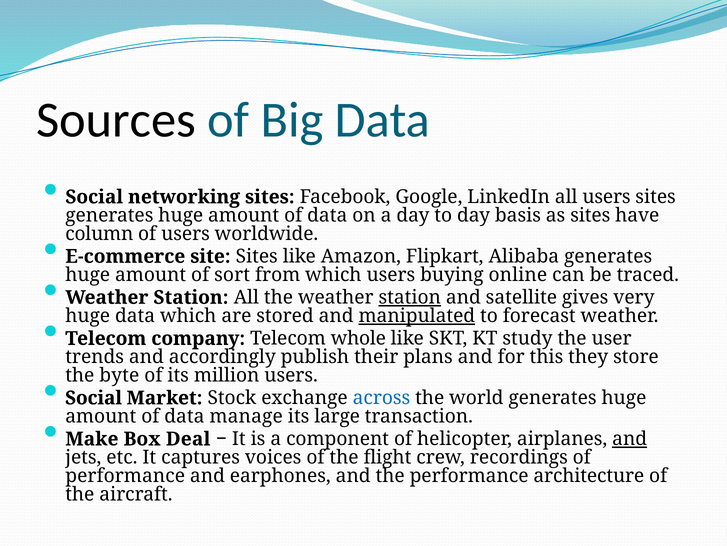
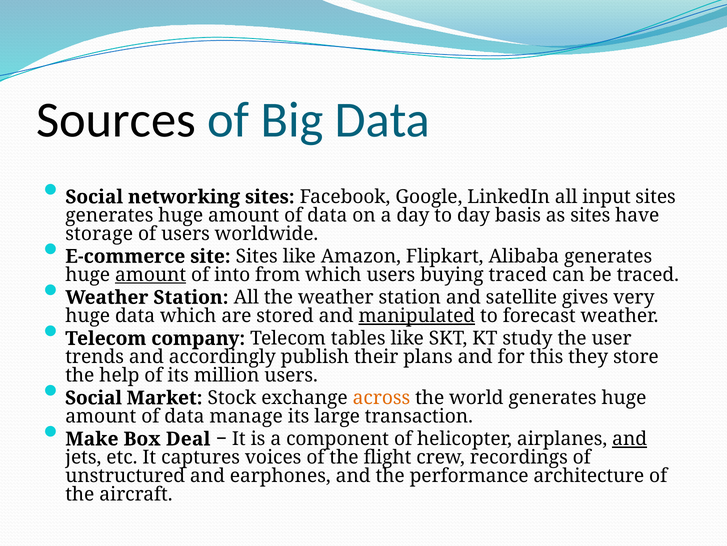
all users: users -> input
column: column -> storage
amount at (151, 275) underline: none -> present
sort: sort -> into
buying online: online -> traced
station at (410, 297) underline: present -> none
whole: whole -> tables
byte: byte -> help
across colour: blue -> orange
performance at (125, 475): performance -> unstructured
